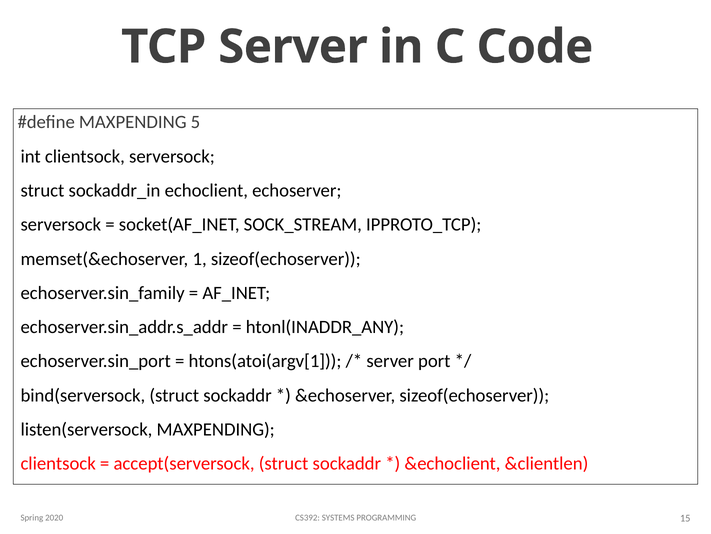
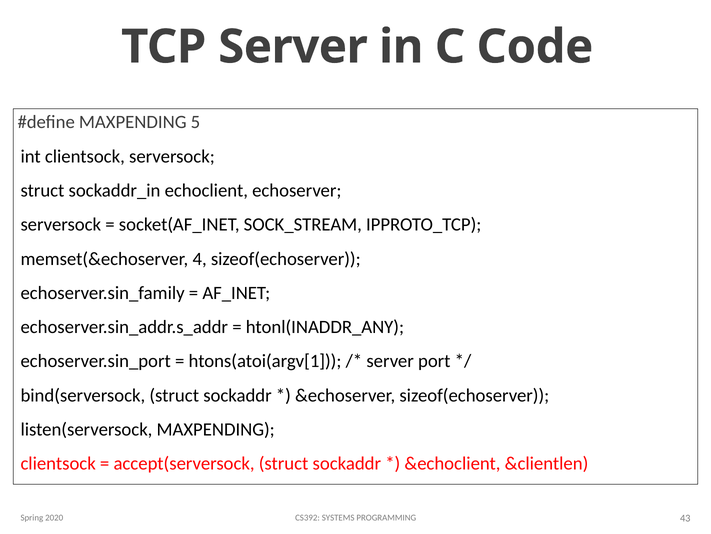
1: 1 -> 4
15: 15 -> 43
